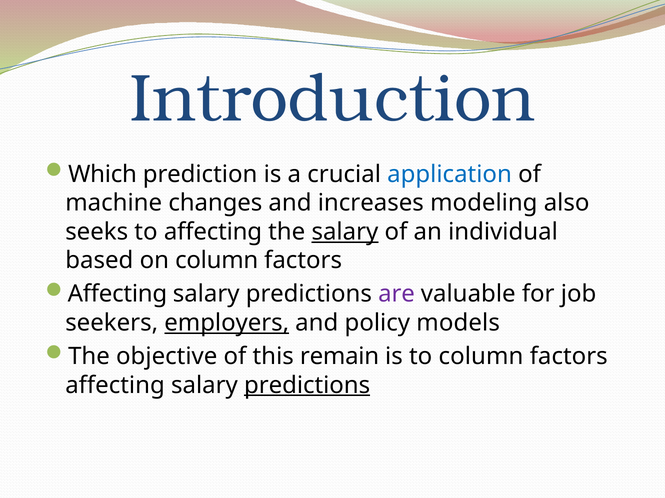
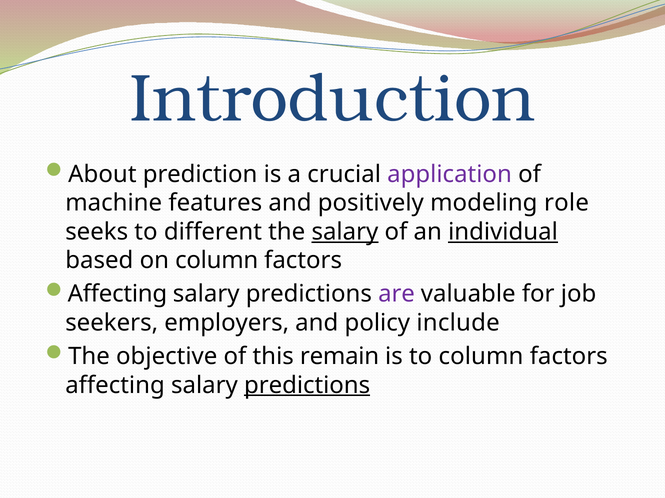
Which: Which -> About
application colour: blue -> purple
changes: changes -> features
increases: increases -> positively
also: also -> role
to affecting: affecting -> different
individual underline: none -> present
employers underline: present -> none
models: models -> include
